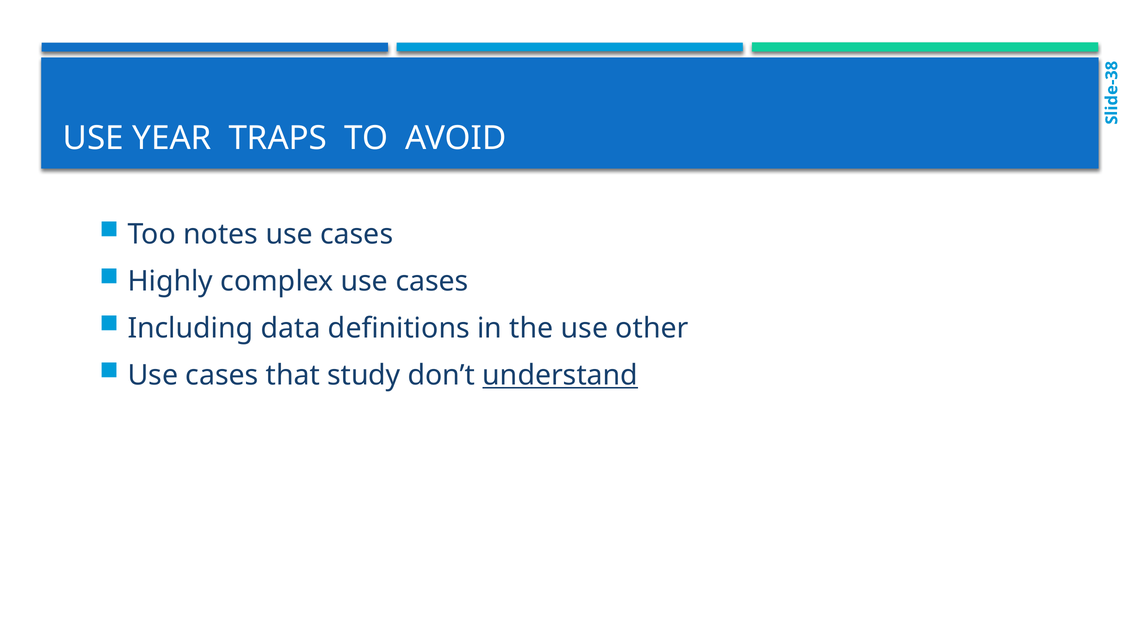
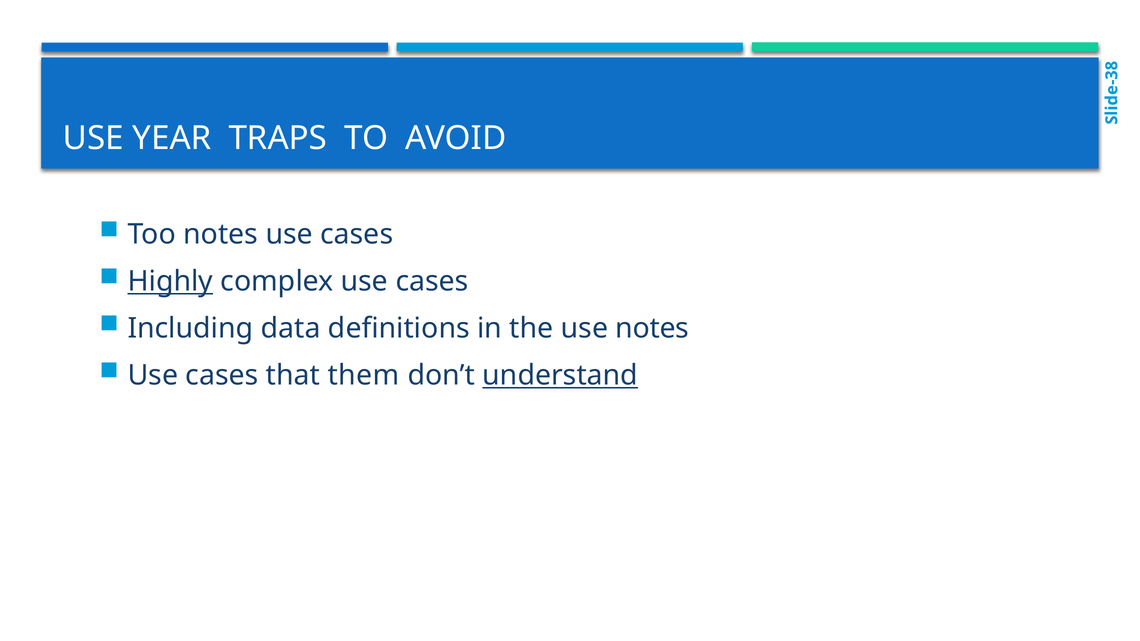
Highly underline: none -> present
use other: other -> notes
study: study -> them
